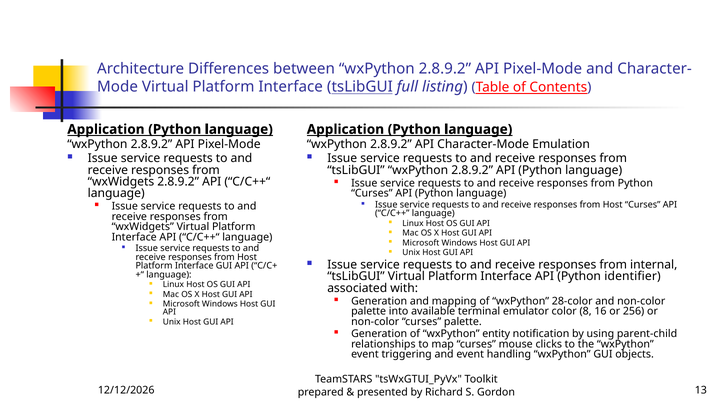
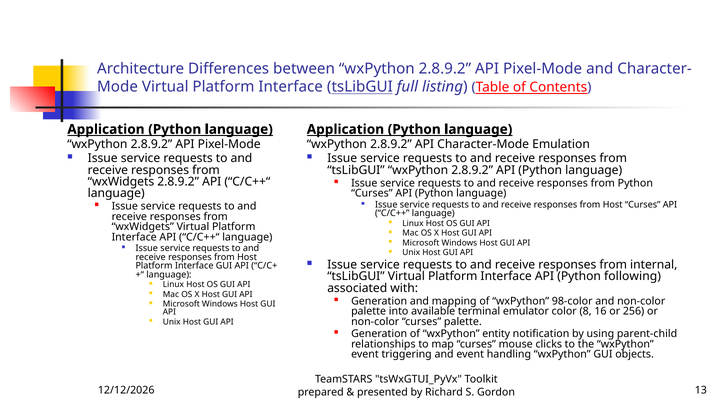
identifier: identifier -> following
28-color: 28-color -> 98-color
